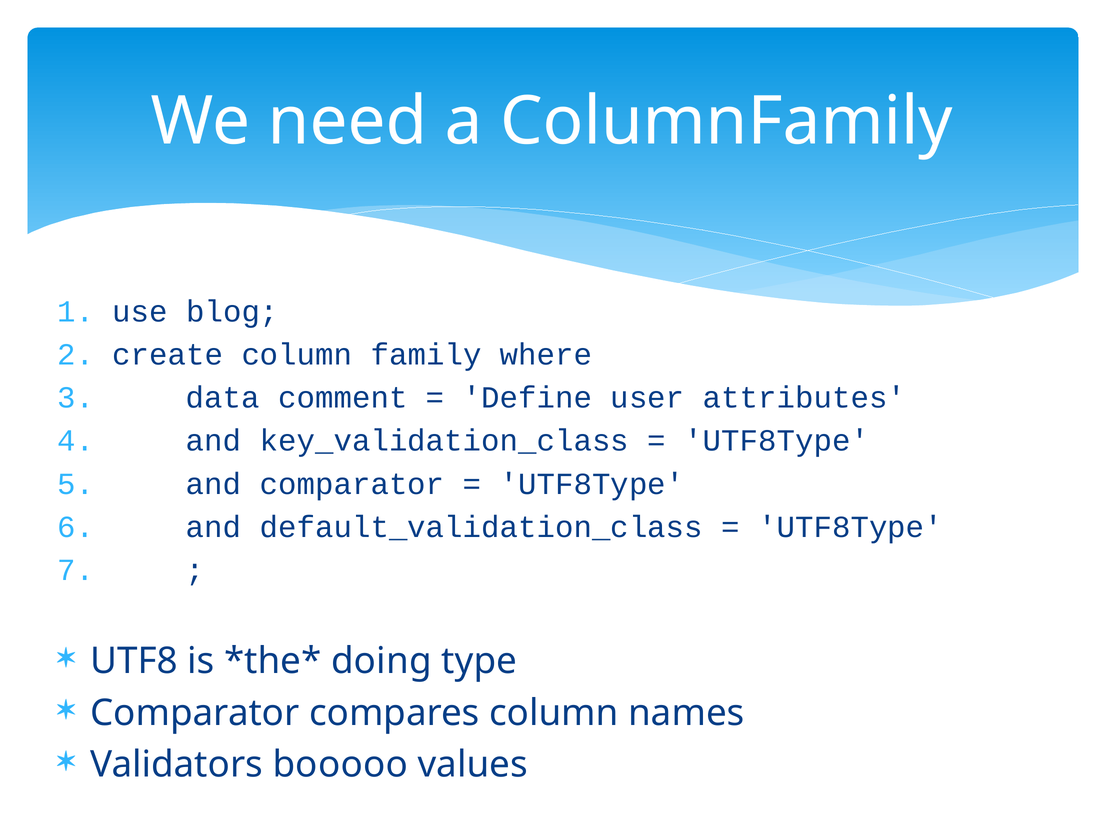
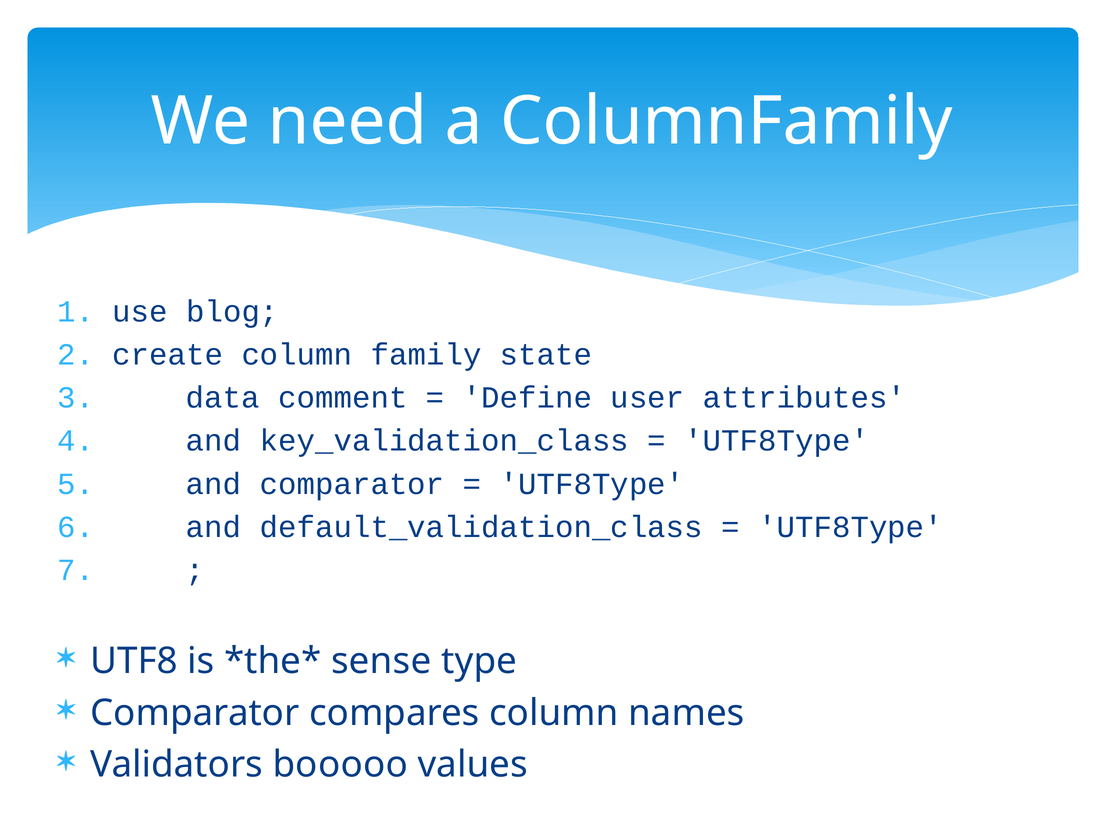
where: where -> state
doing: doing -> sense
